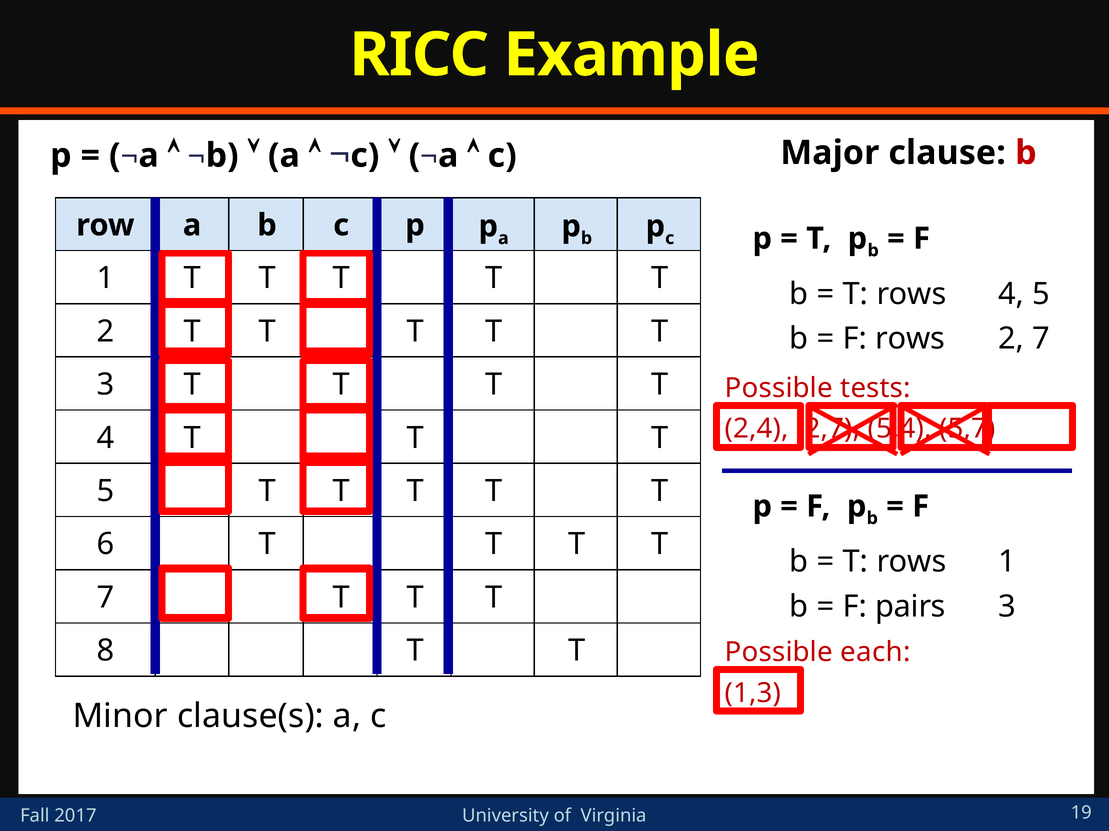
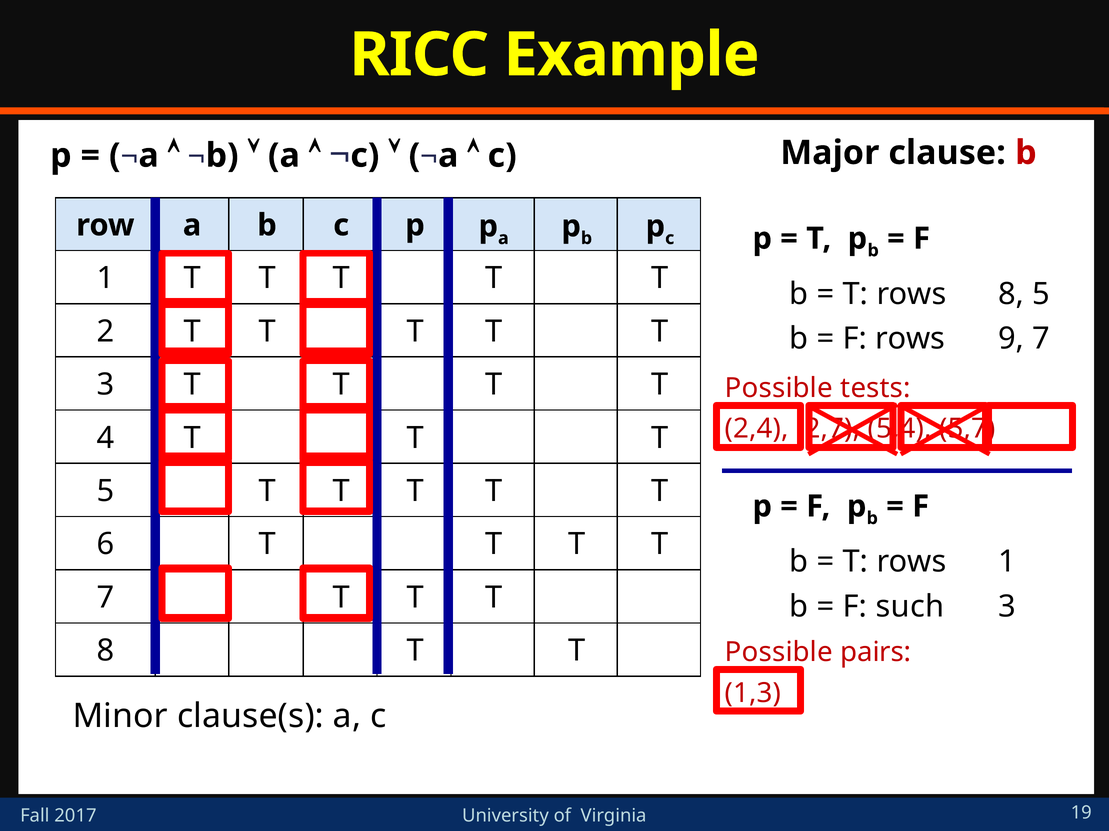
4 at (1011, 294): 4 -> 8
2 at (1011, 339): 2 -> 9
pairs: pairs -> such
each: each -> pairs
